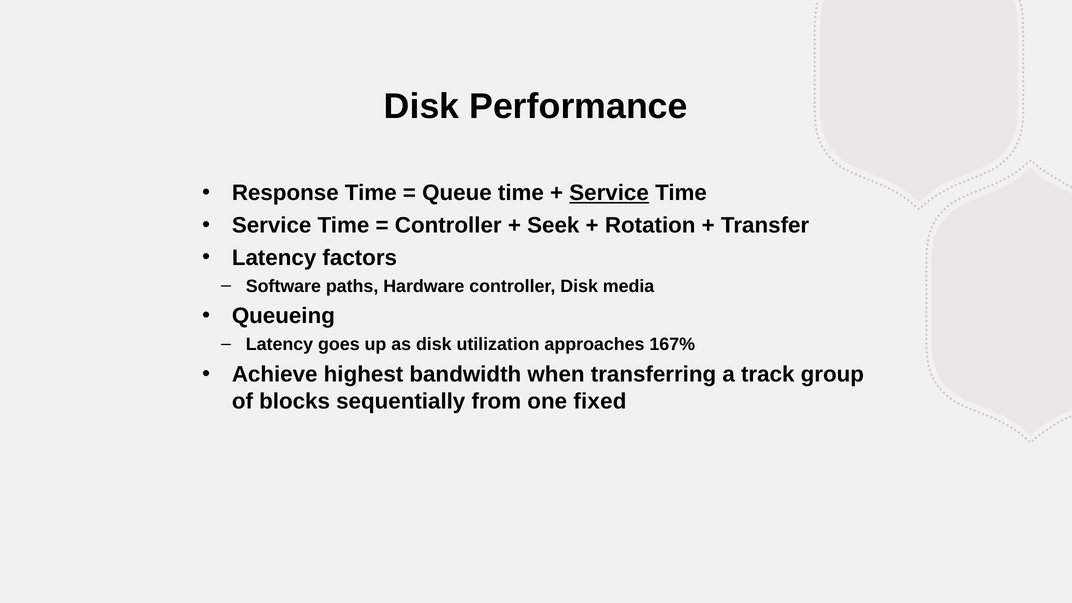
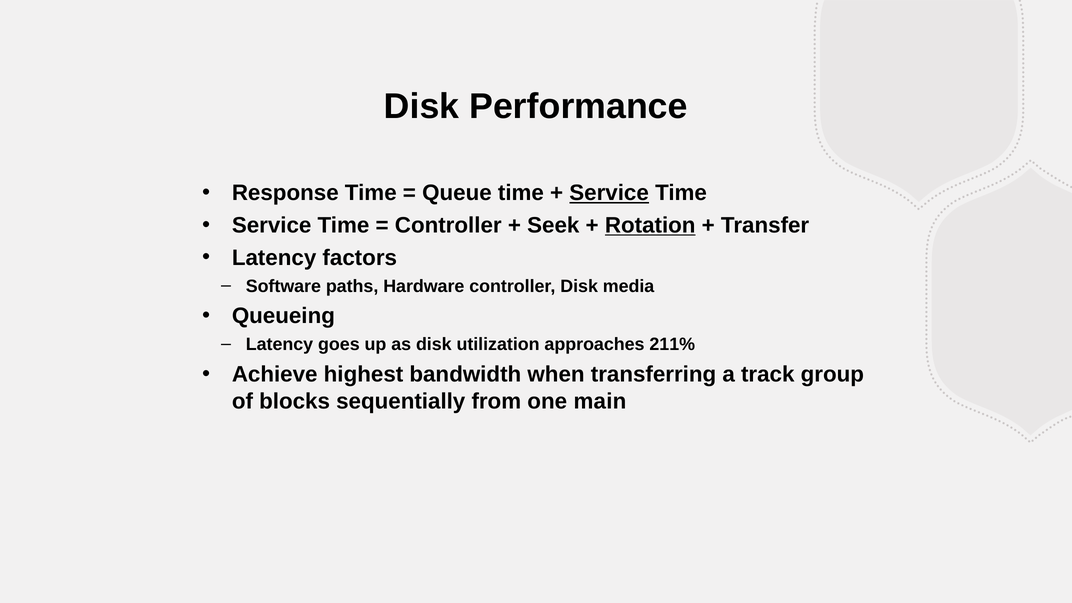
Rotation underline: none -> present
167%: 167% -> 211%
fixed: fixed -> main
